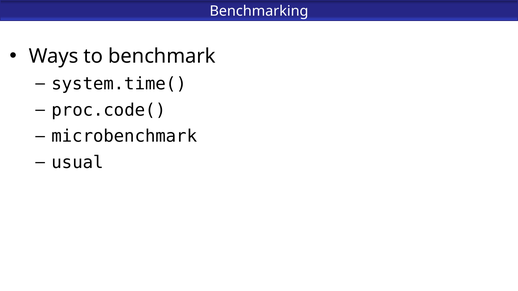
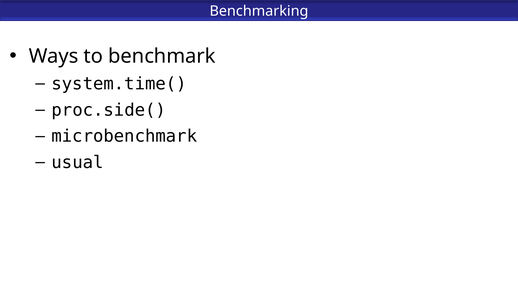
proc.code(: proc.code( -> proc.side(
